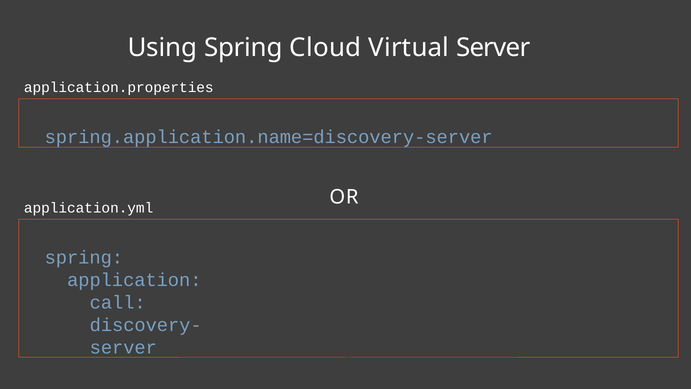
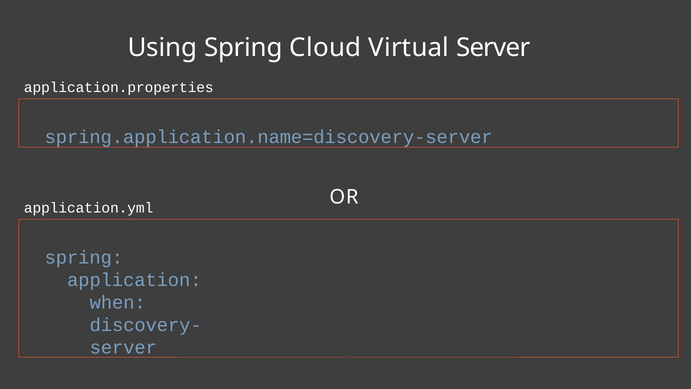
call: call -> when
